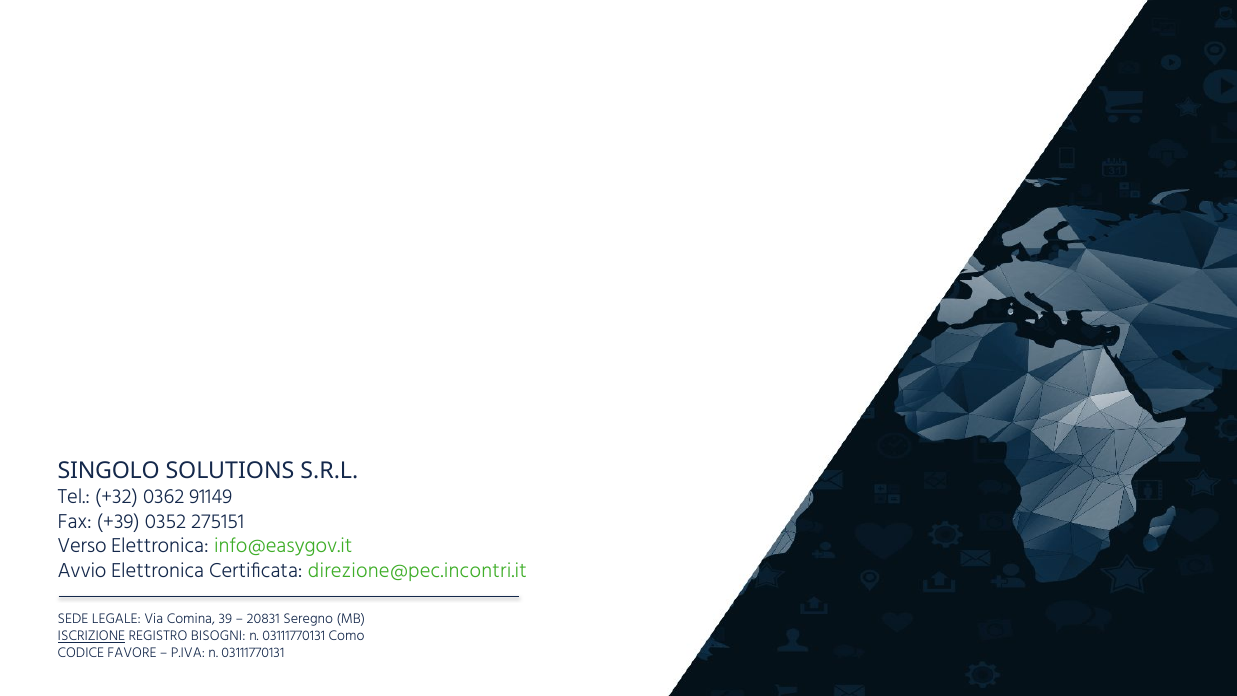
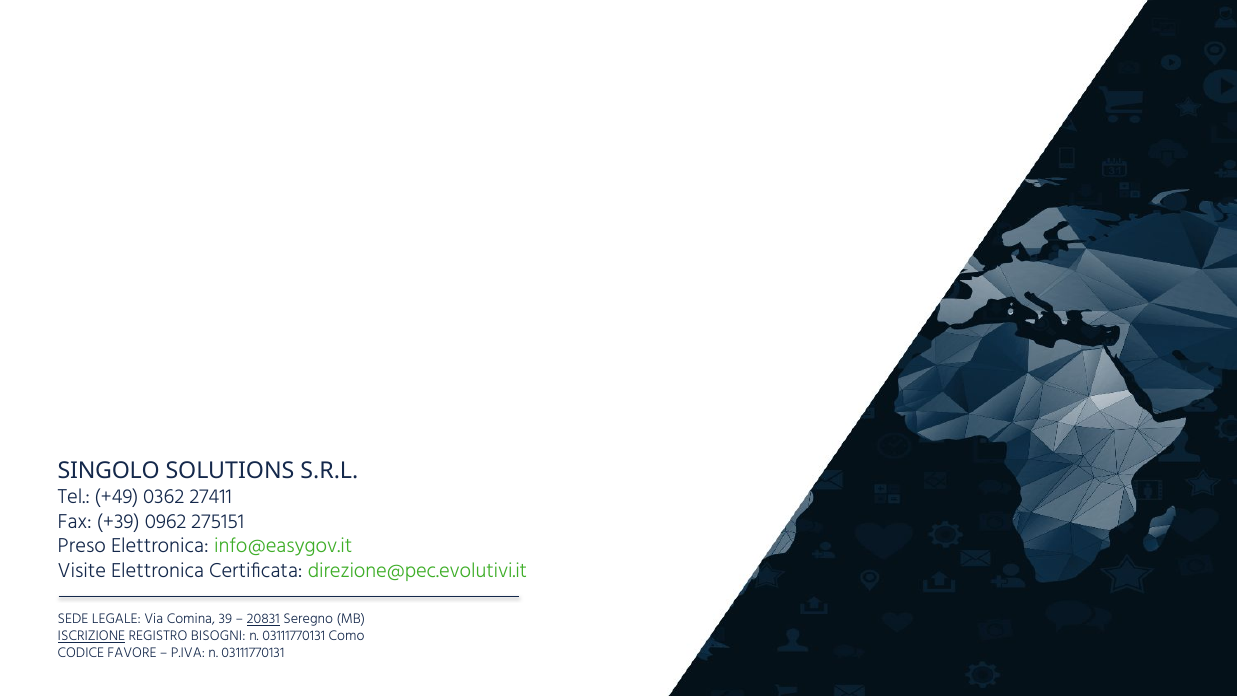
+32: +32 -> +49
91149: 91149 -> 27411
0352: 0352 -> 0962
Verso: Verso -> Preso
Avvio: Avvio -> Visite
direzione@pec.incontri.it: direzione@pec.incontri.it -> direzione@pec.evolutivi.it
20831 underline: none -> present
